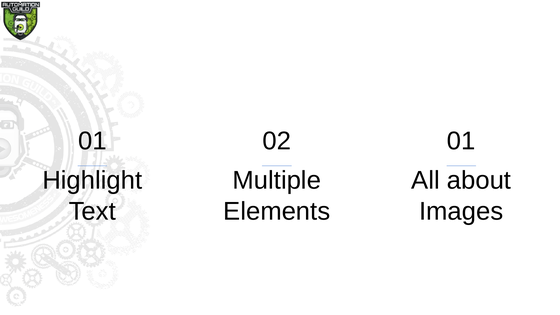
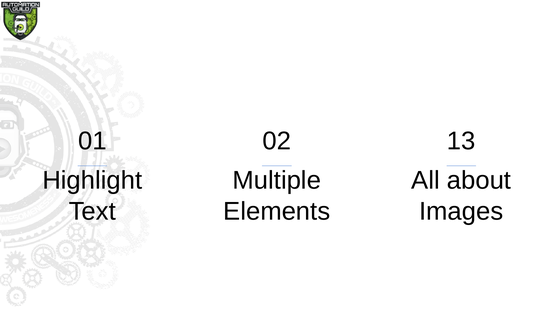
02 01: 01 -> 13
